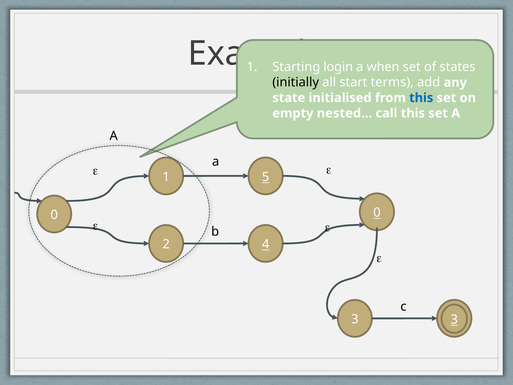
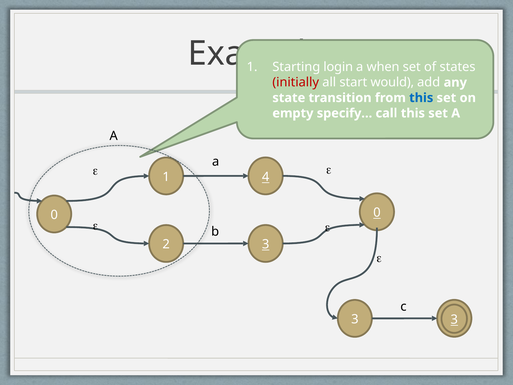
initially colour: black -> red
terms: terms -> would
initialised: initialised -> transition
nested…: nested… -> specify…
5: 5 -> 4
4 at (266, 244): 4 -> 3
